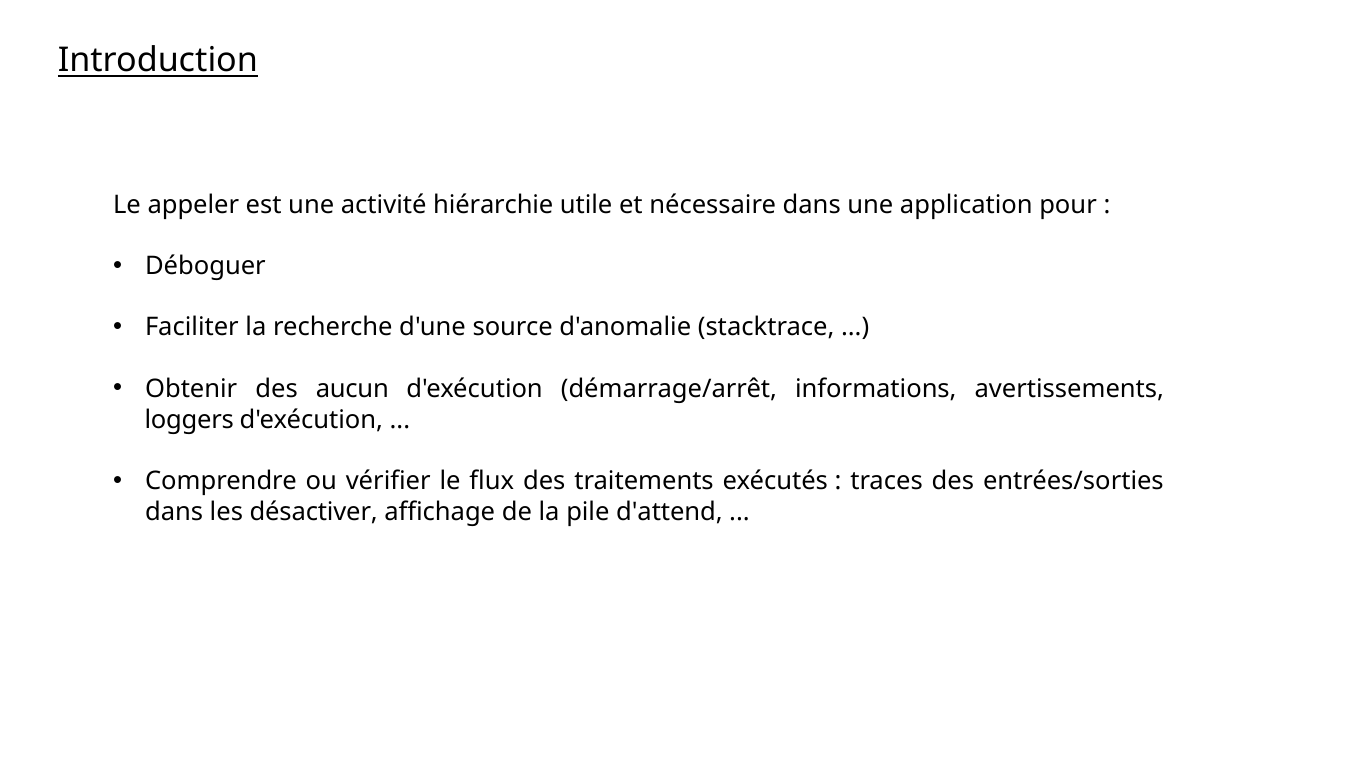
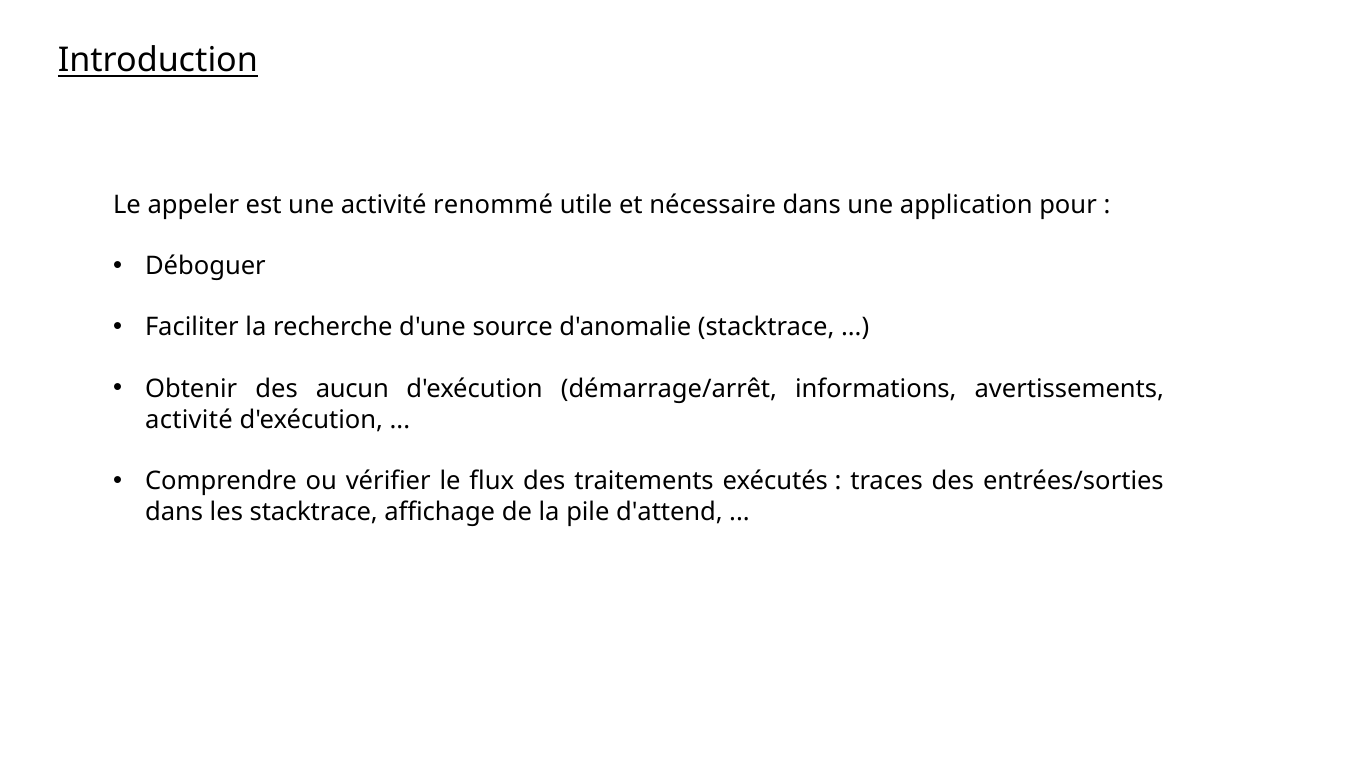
hiérarchie: hiérarchie -> renommé
loggers at (189, 420): loggers -> activité
les désactiver: désactiver -> stacktrace
